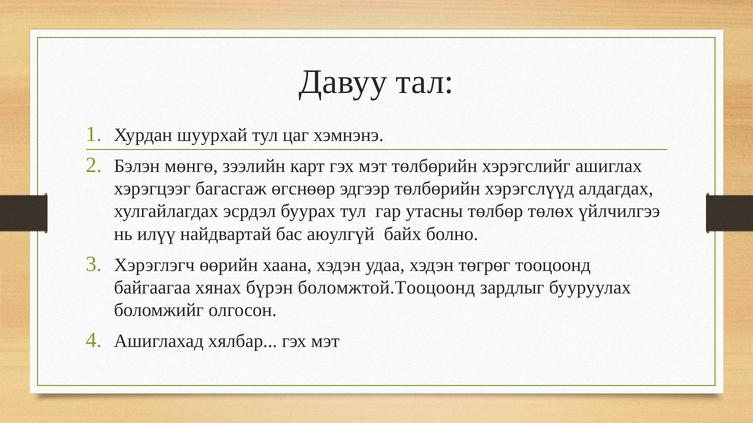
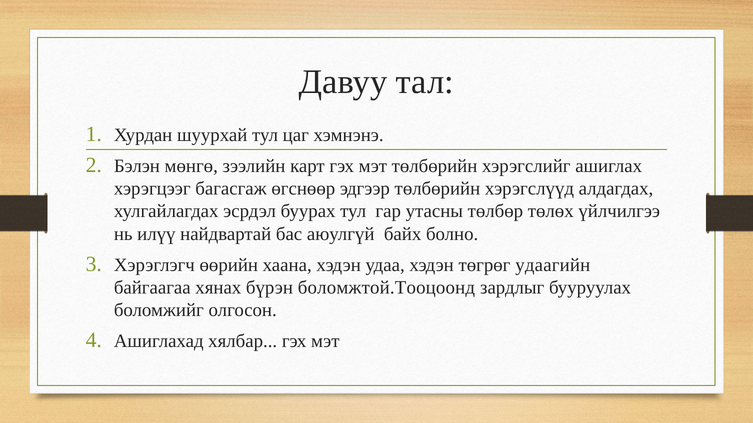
тооцоонд: тооцоонд -> удаагийн
